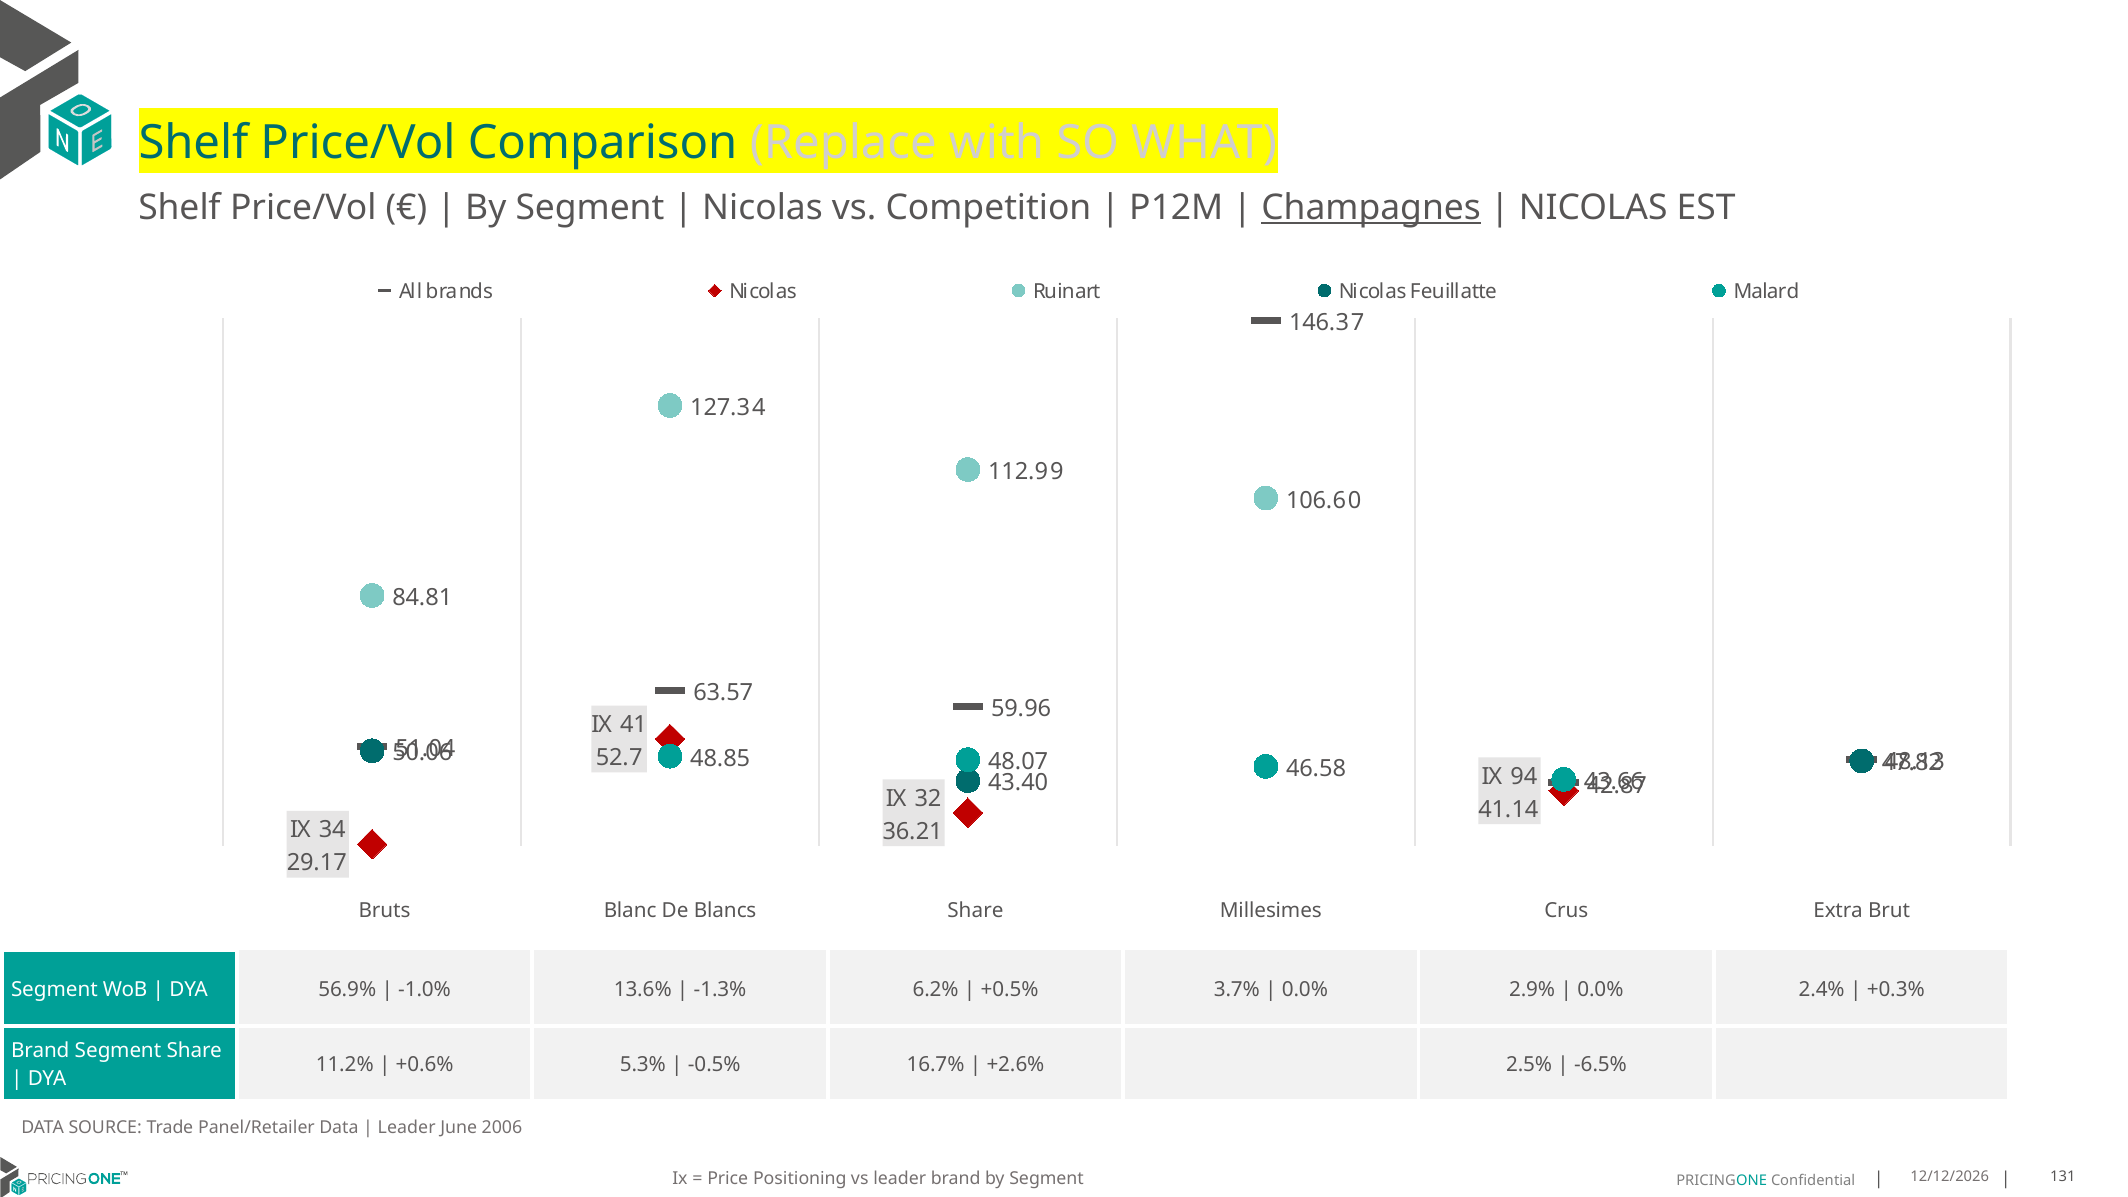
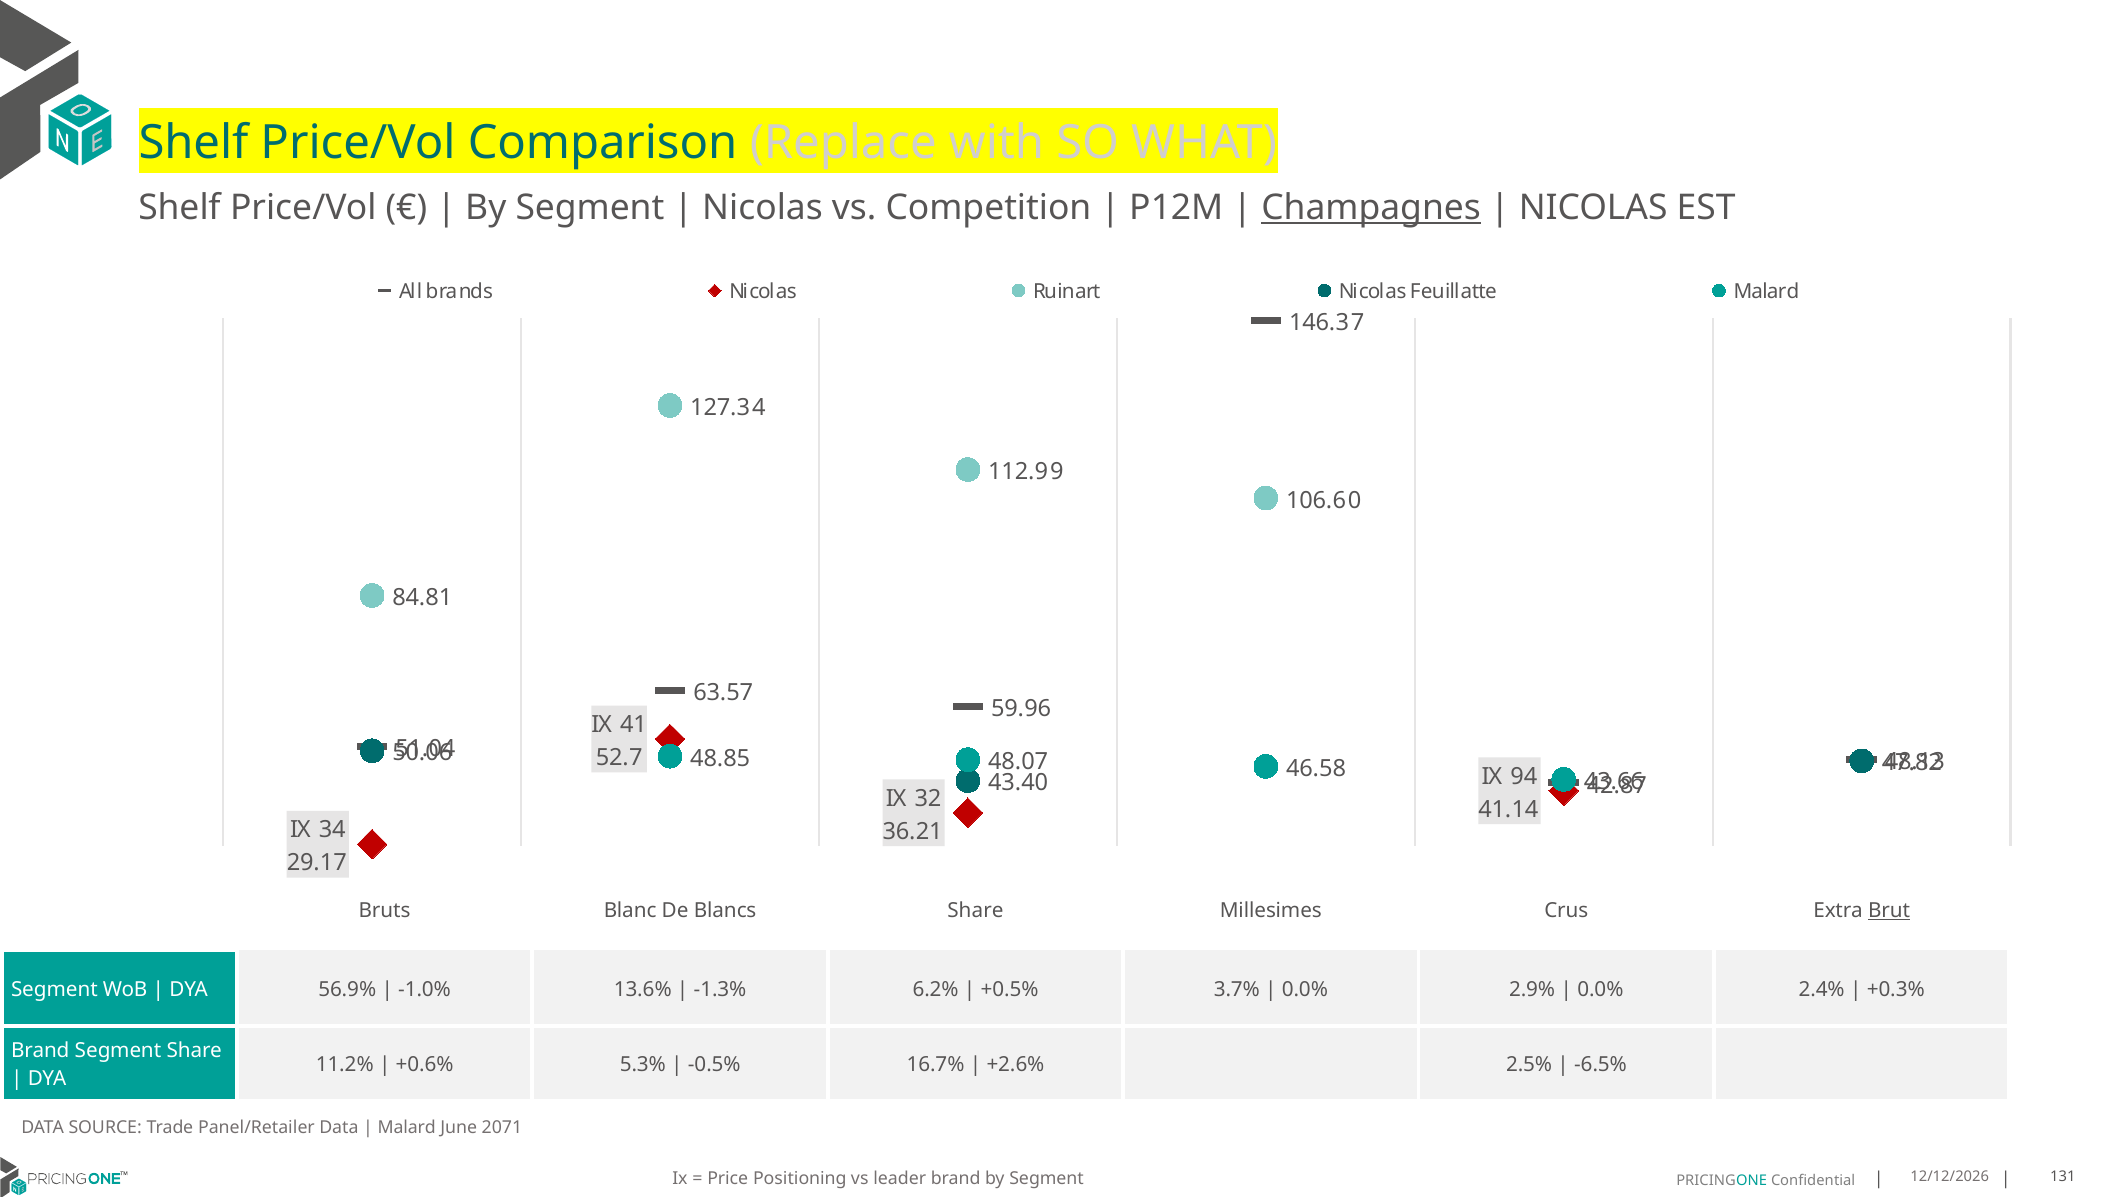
Brut underline: none -> present
Leader at (407, 1127): Leader -> Malard
2006: 2006 -> 2071
